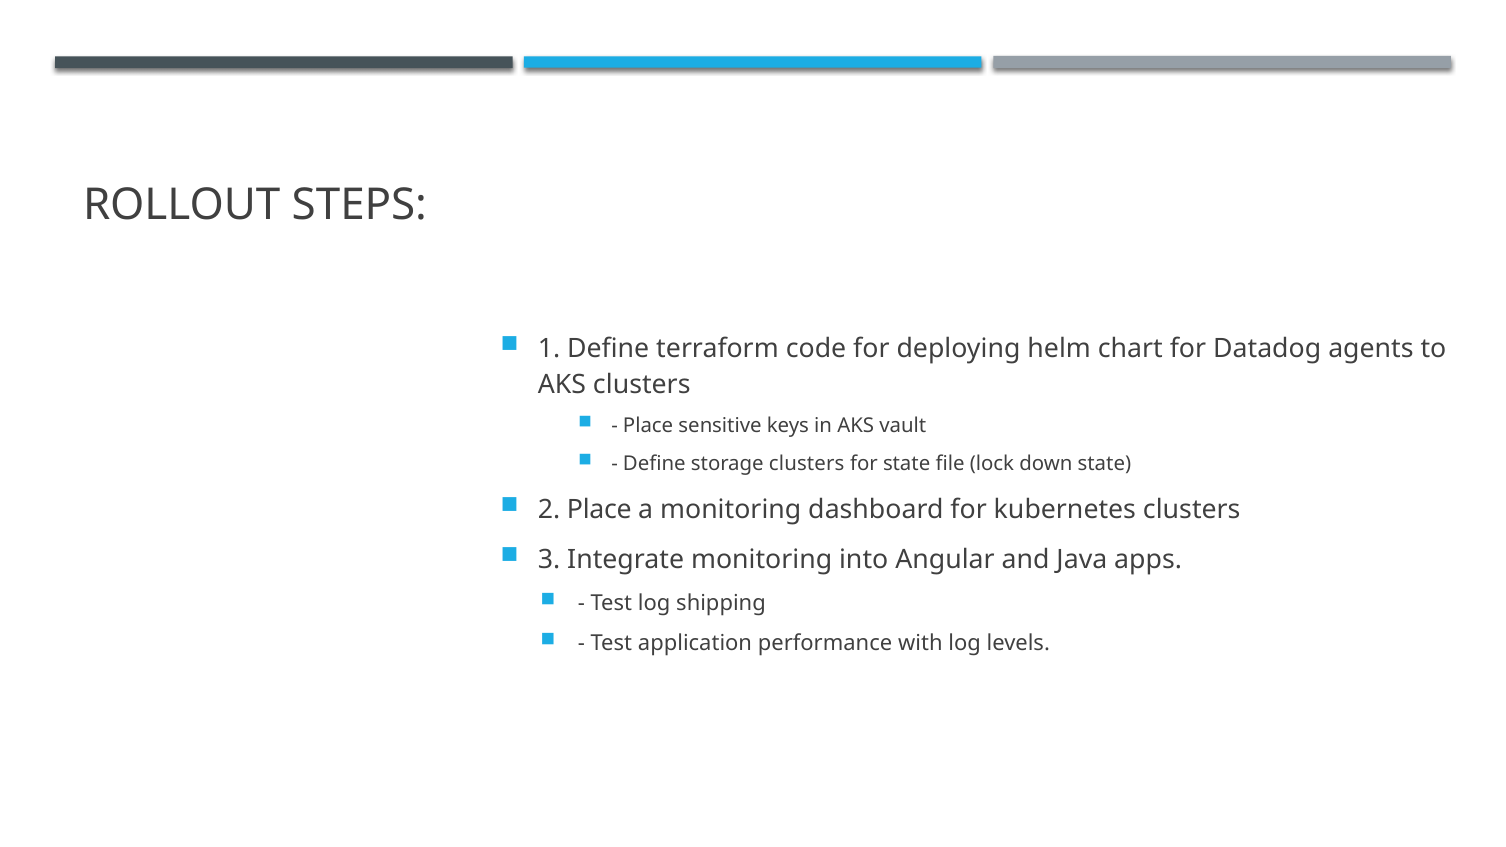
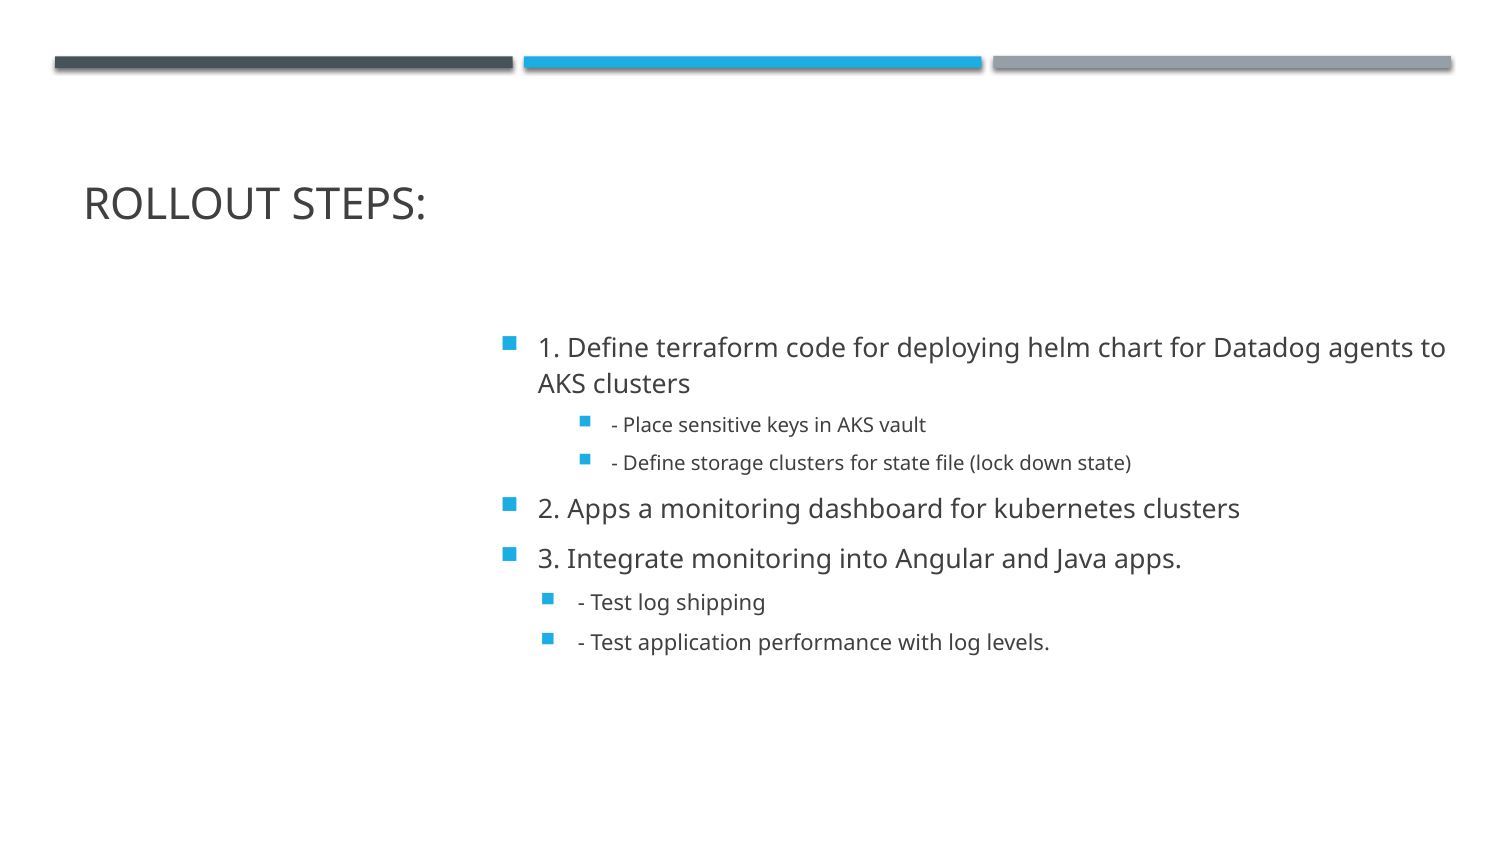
2 Place: Place -> Apps
